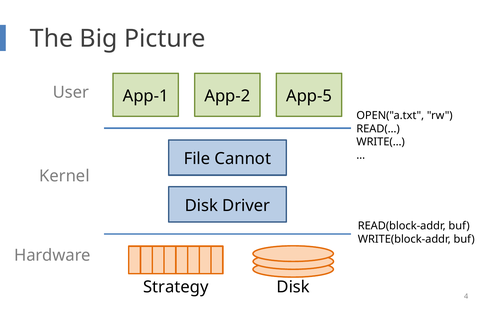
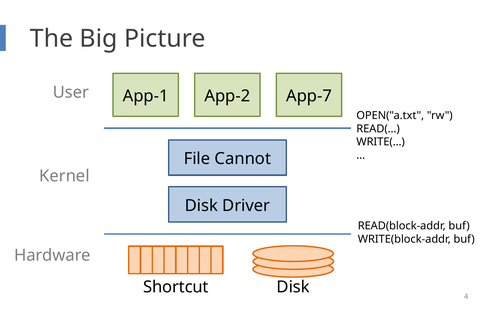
App-5: App-5 -> App-7
Strategy: Strategy -> Shortcut
